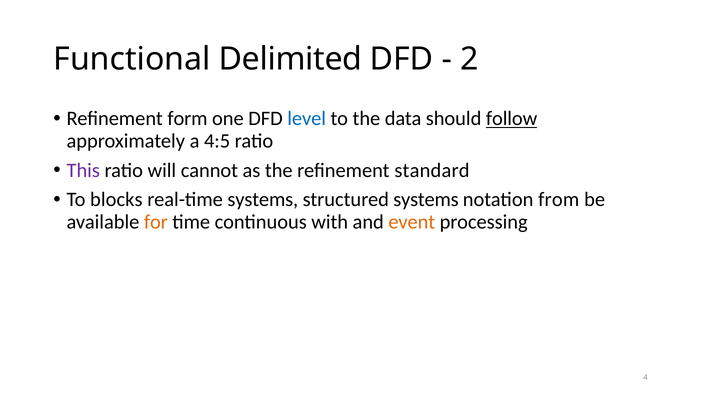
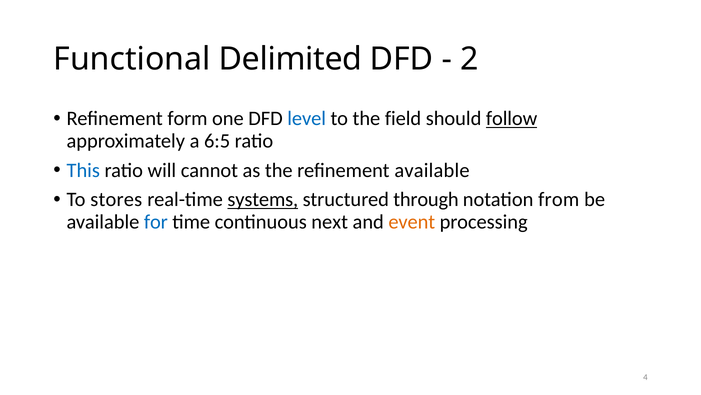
data: data -> field
4:5: 4:5 -> 6:5
This colour: purple -> blue
refinement standard: standard -> available
blocks: blocks -> stores
systems at (263, 199) underline: none -> present
structured systems: systems -> through
for colour: orange -> blue
with: with -> next
